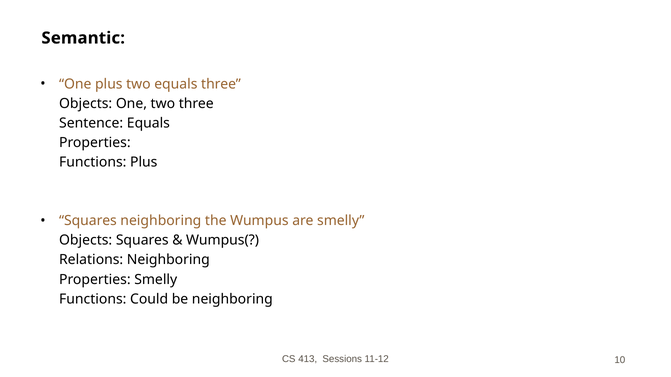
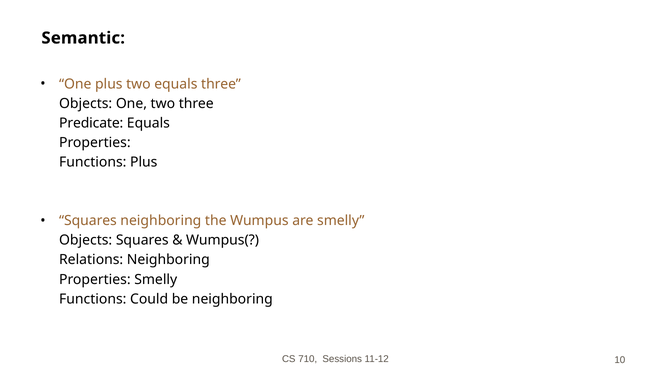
Sentence: Sentence -> Predicate
413: 413 -> 710
